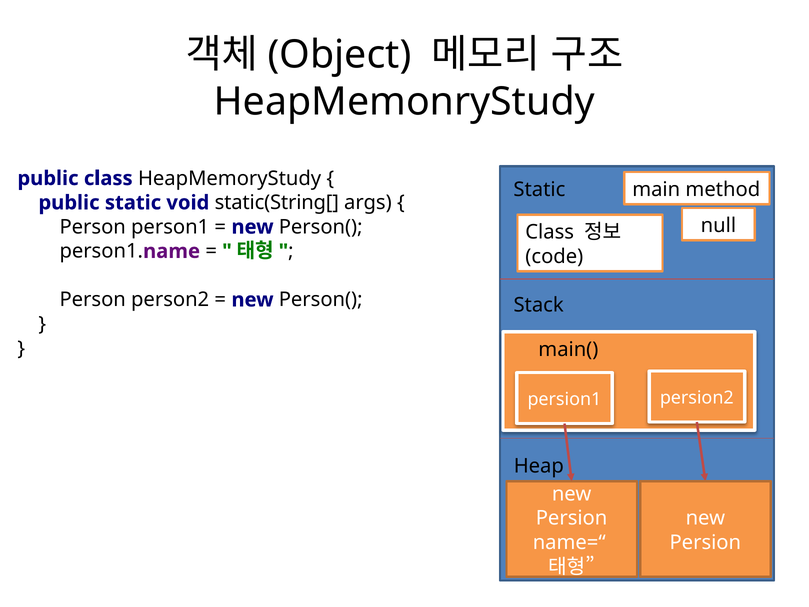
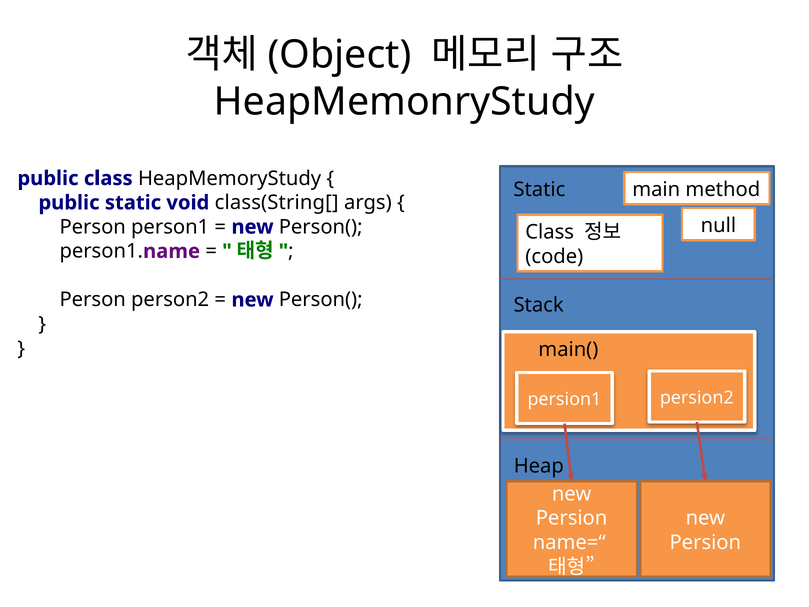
static(String[: static(String[ -> class(String[
